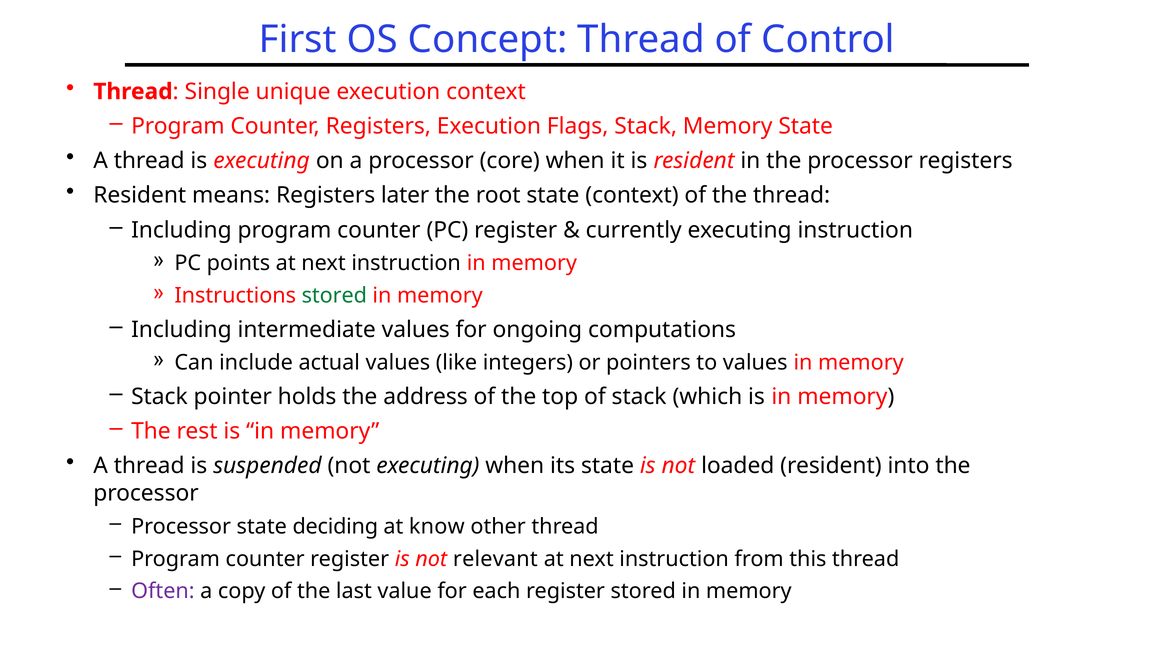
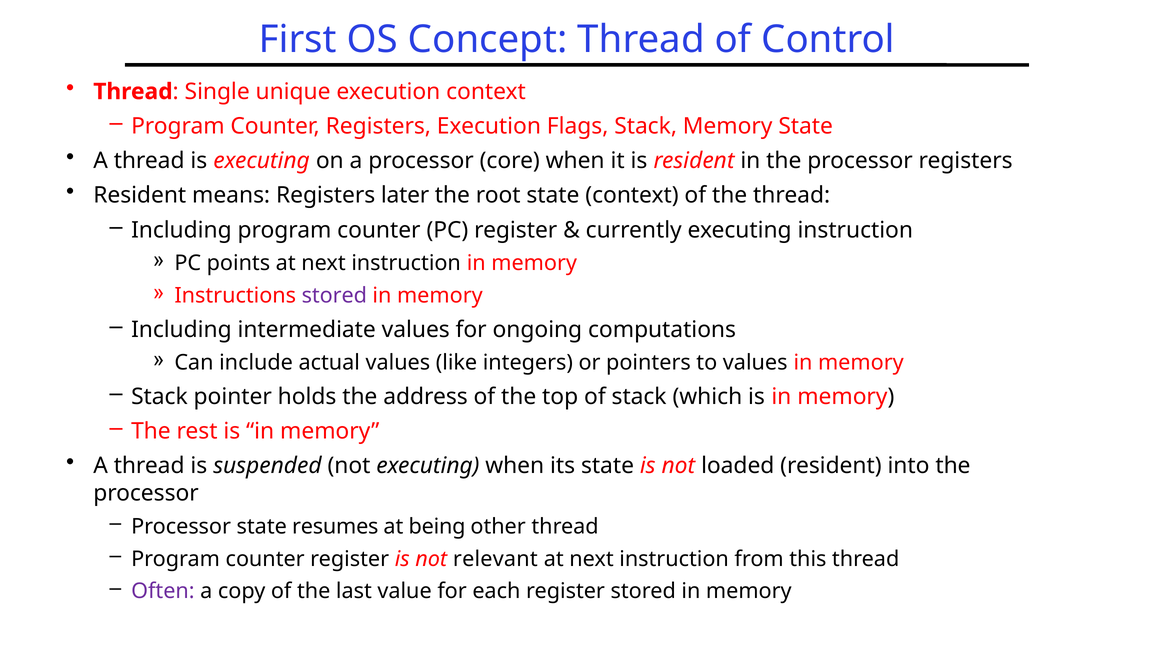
stored at (334, 296) colour: green -> purple
deciding: deciding -> resumes
know: know -> being
